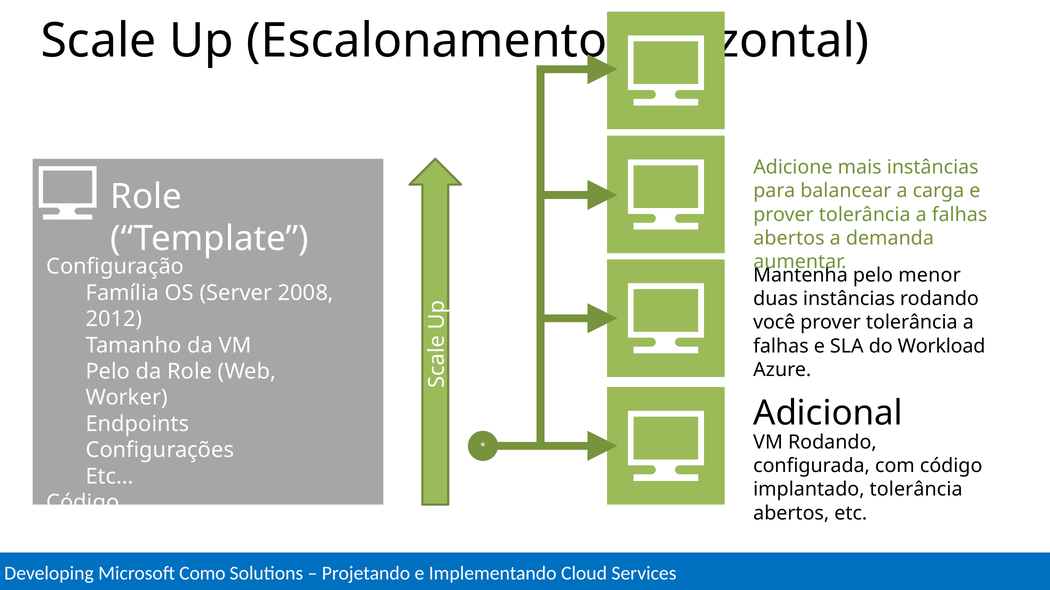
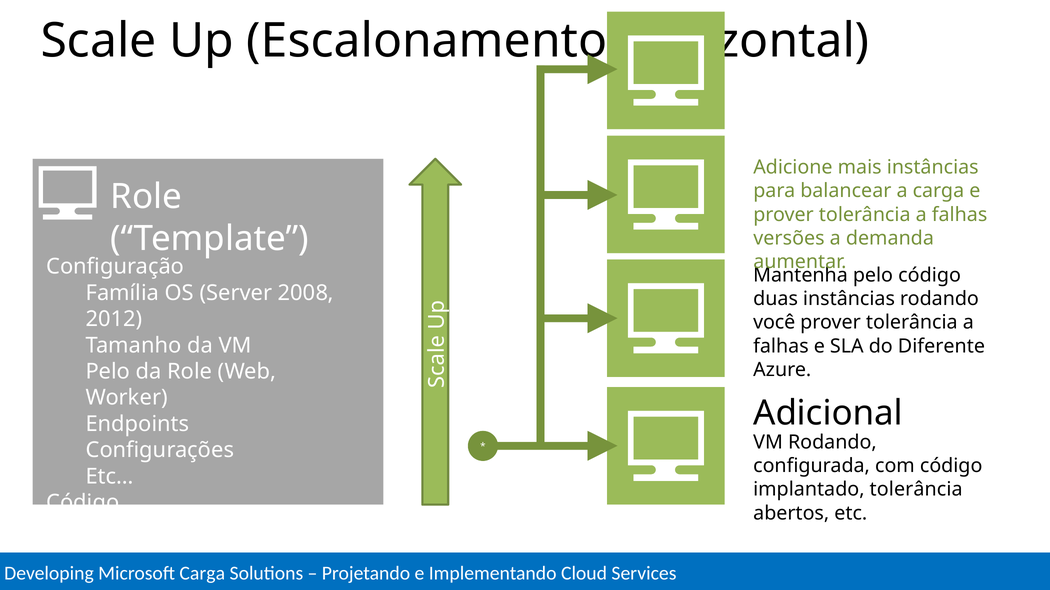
abertos at (789, 238): abertos -> versões
pelo menor: menor -> código
Workload: Workload -> Diferente
Microsoft Como: Como -> Carga
